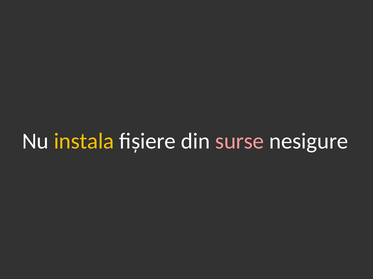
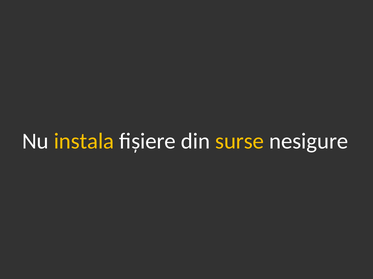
surse colour: pink -> yellow
